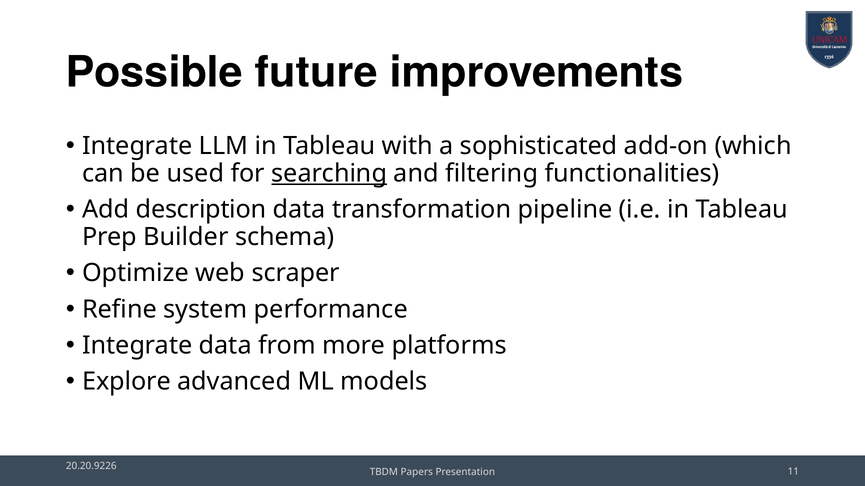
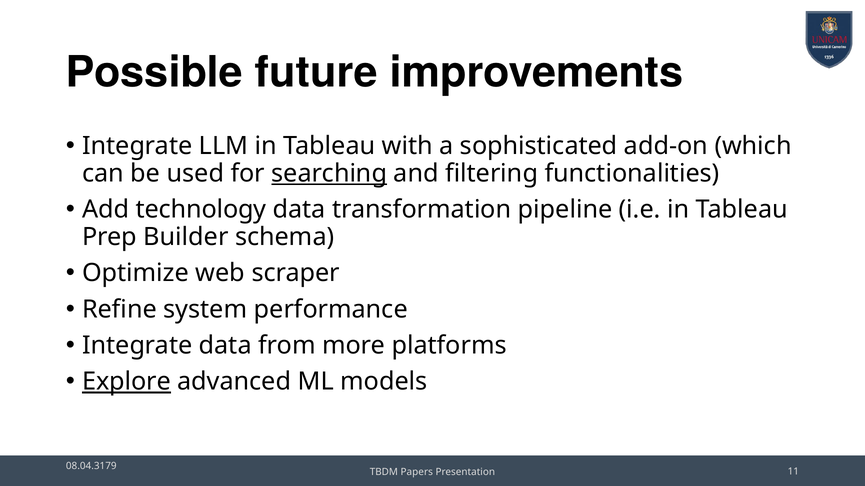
description: description -> technology
Explore underline: none -> present
20.20.9226: 20.20.9226 -> 08.04.3179
